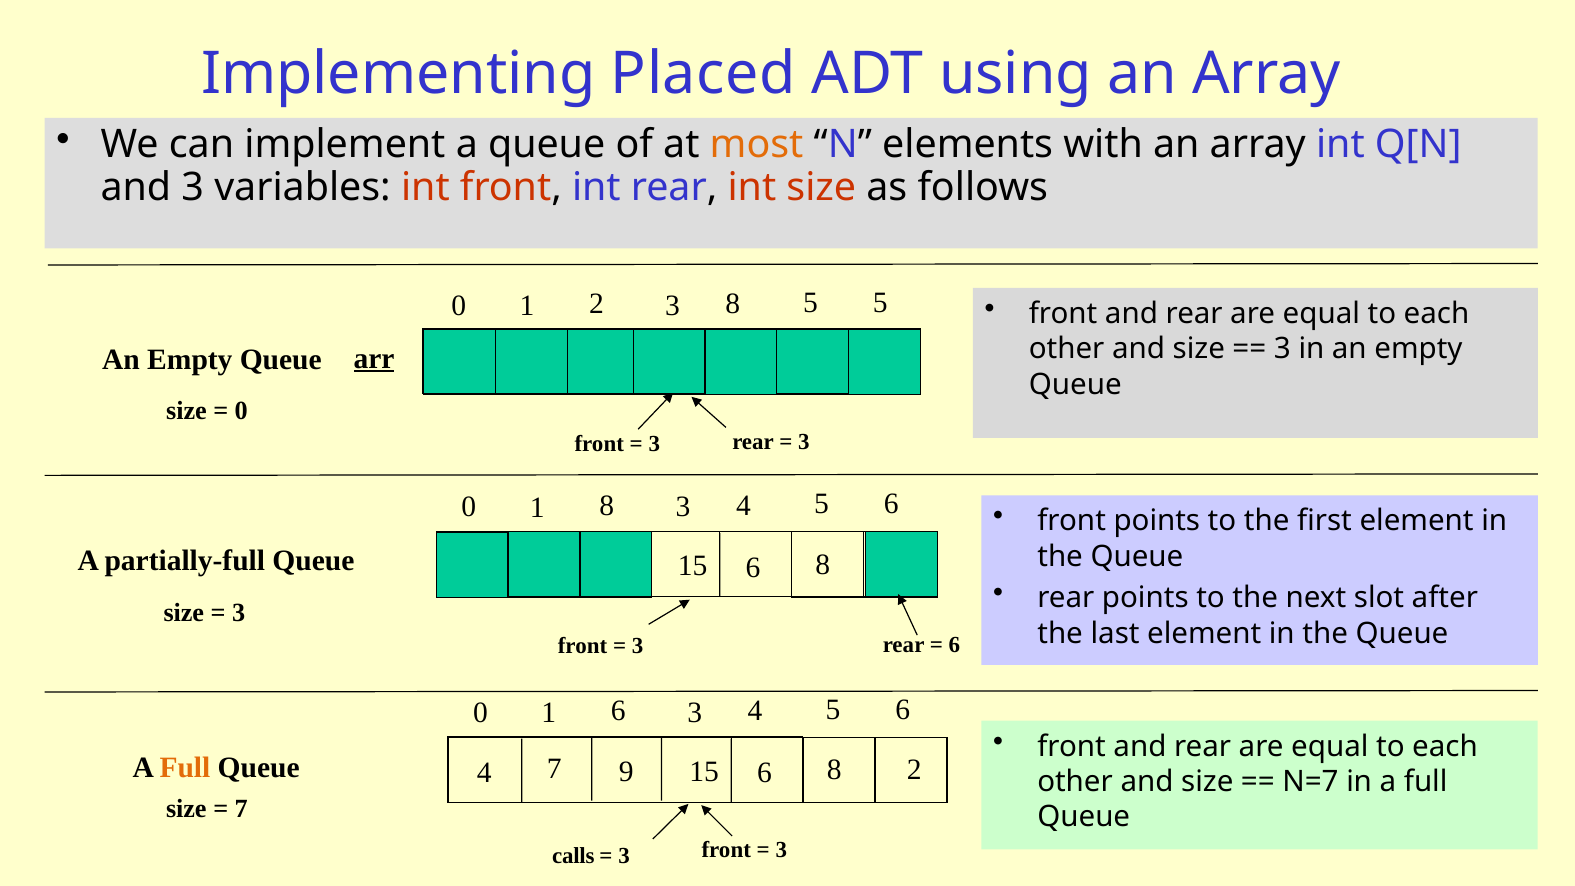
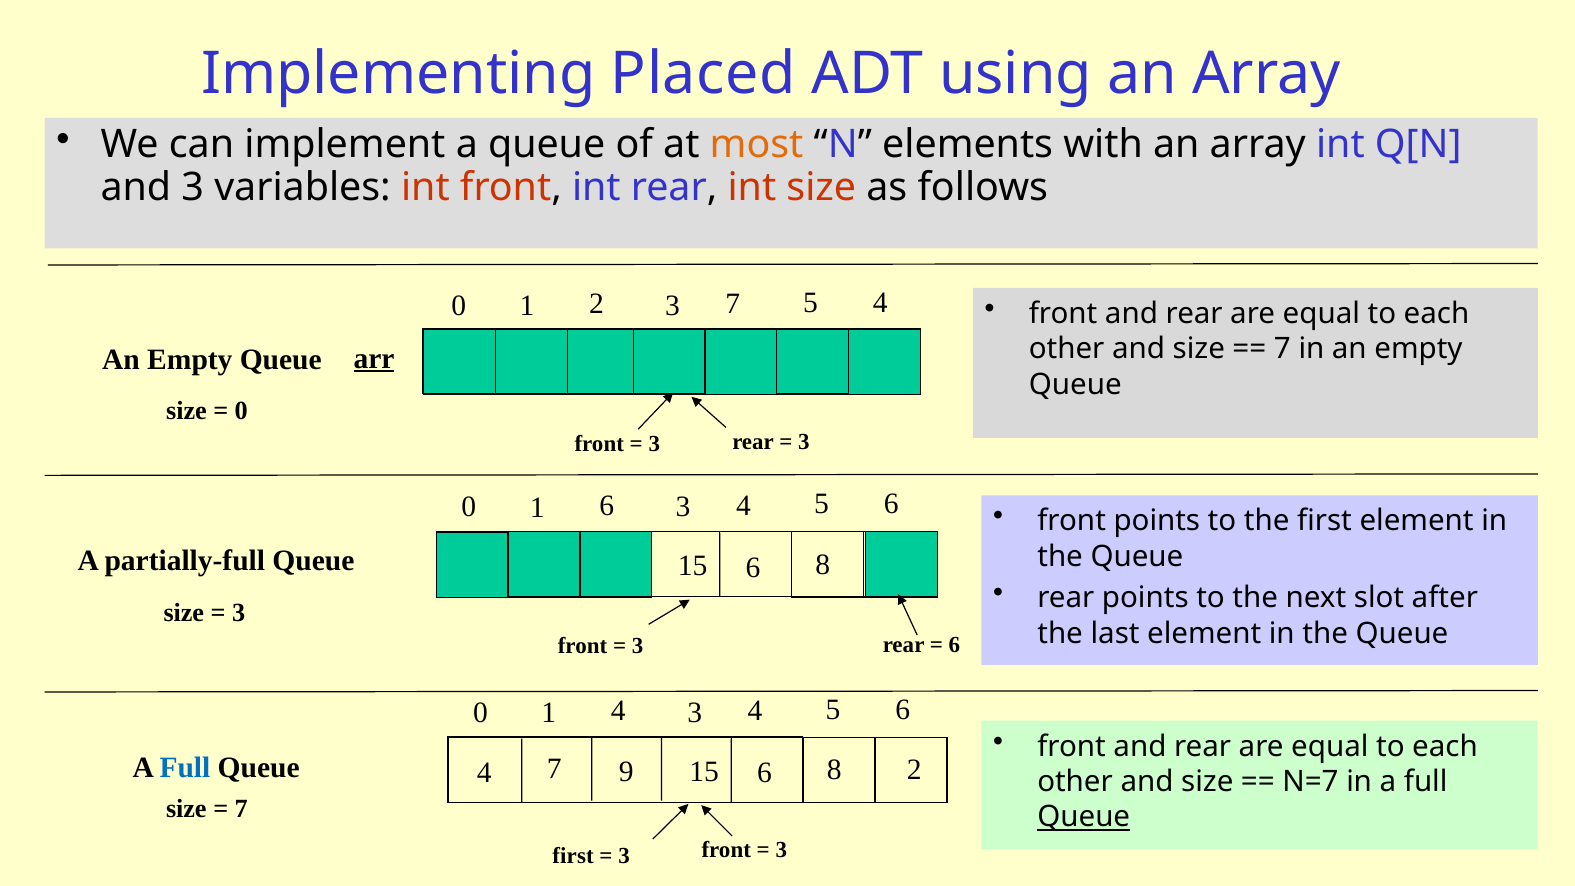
2 3 8: 8 -> 7
5 5: 5 -> 4
3 at (1282, 349): 3 -> 7
1 8: 8 -> 6
1 6: 6 -> 4
Full at (185, 767) colour: orange -> blue
Queue at (1084, 817) underline: none -> present
calls at (573, 856): calls -> first
